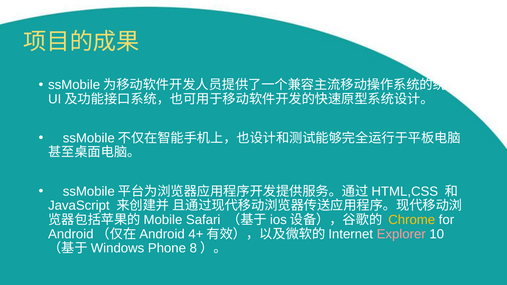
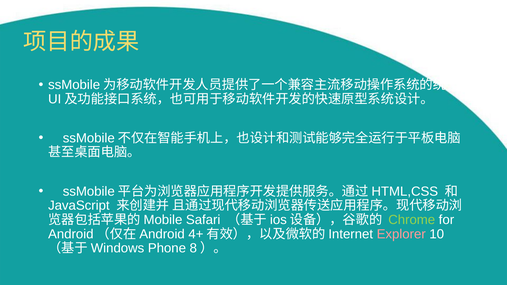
Chrome colour: yellow -> light green
